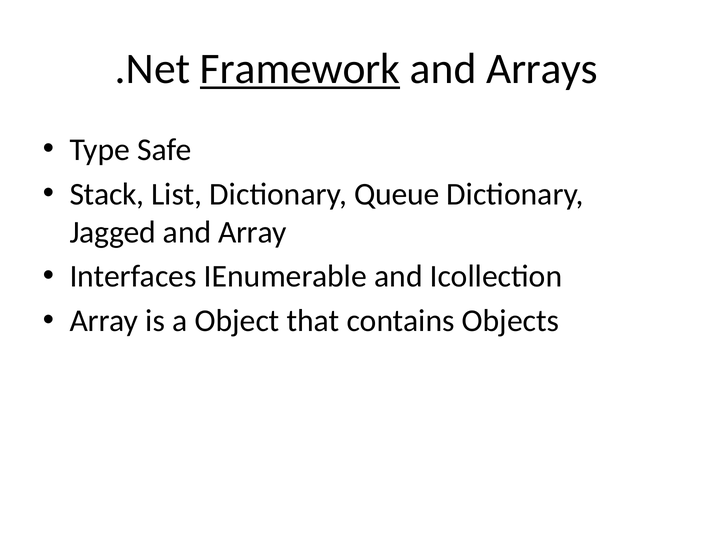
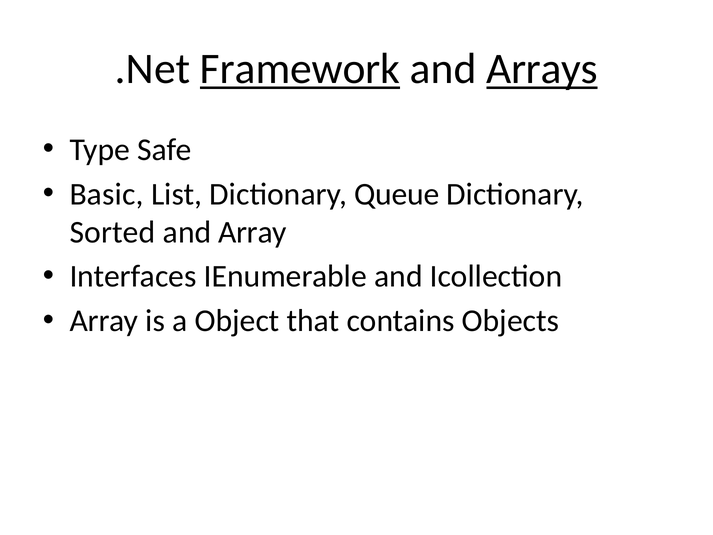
Arrays underline: none -> present
Stack: Stack -> Basic
Jagged: Jagged -> Sorted
